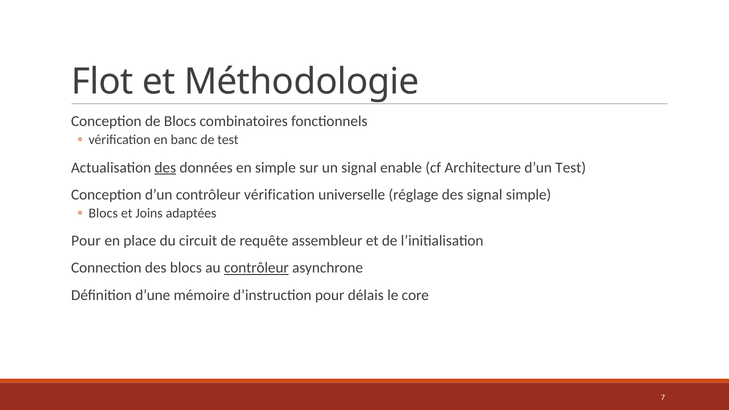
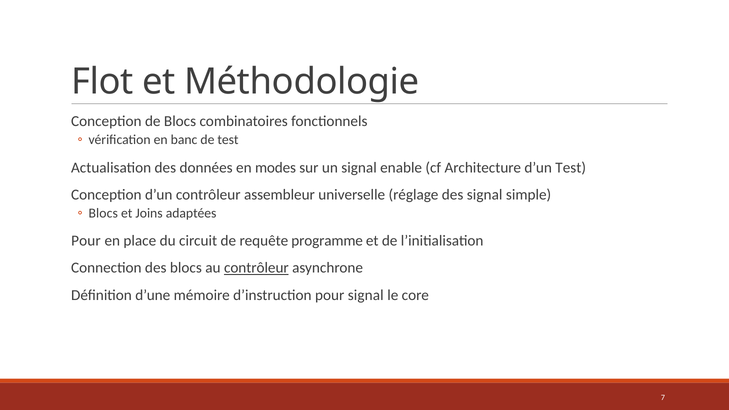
des at (165, 168) underline: present -> none
en simple: simple -> modes
contrôleur vérification: vérification -> assembleur
assembleur: assembleur -> programme
pour délais: délais -> signal
